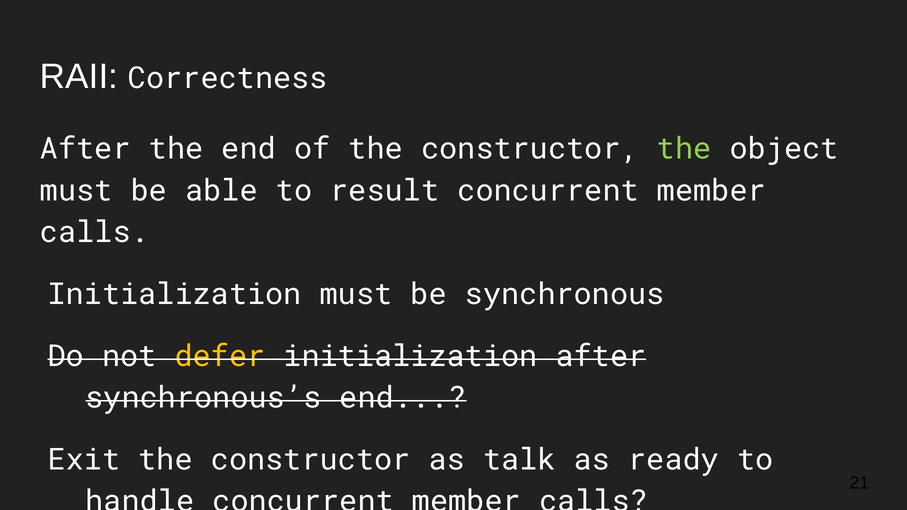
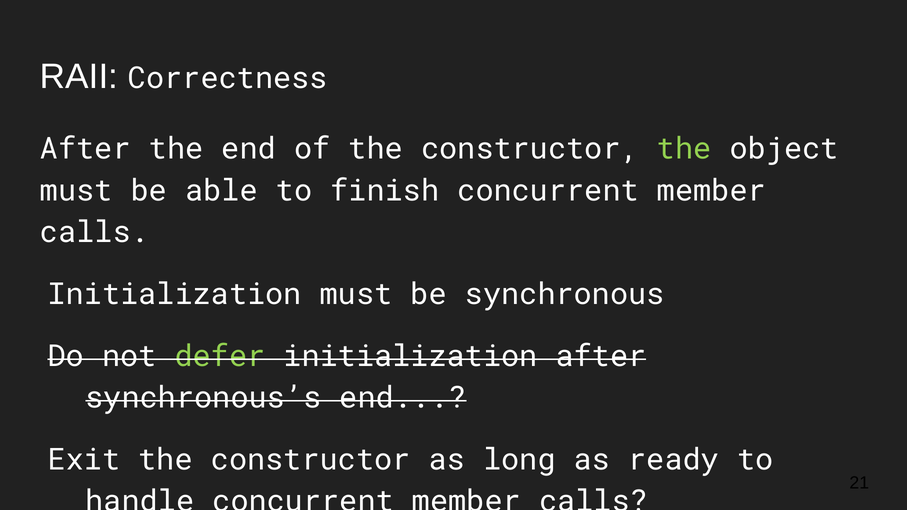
result: result -> finish
defer colour: yellow -> light green
talk: talk -> long
